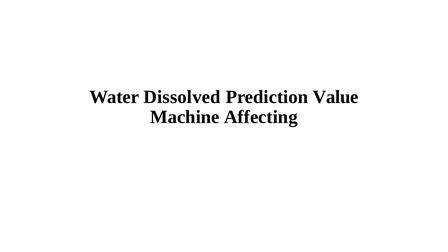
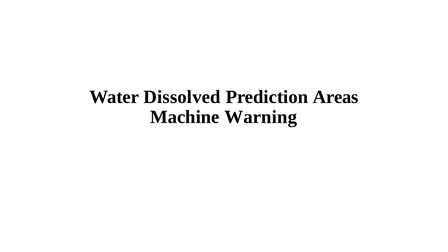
Value: Value -> Areas
Affecting: Affecting -> Warning
